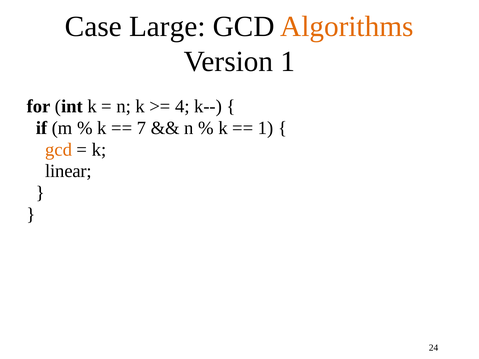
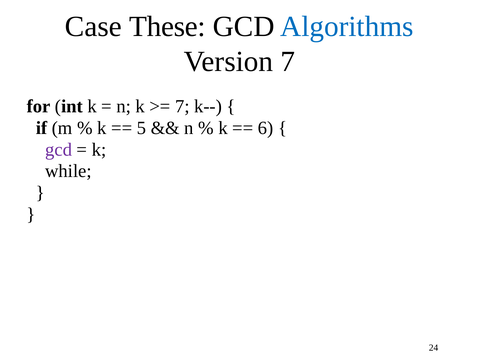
Large: Large -> These
Algorithms colour: orange -> blue
Version 1: 1 -> 7
4 at (182, 106): 4 -> 7
7: 7 -> 5
1 at (266, 128): 1 -> 6
gcd at (59, 150) colour: orange -> purple
linear: linear -> while
